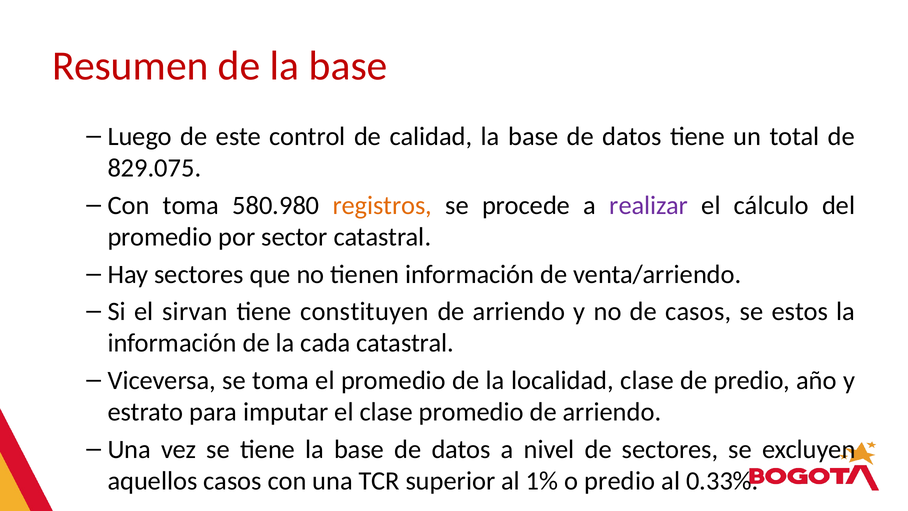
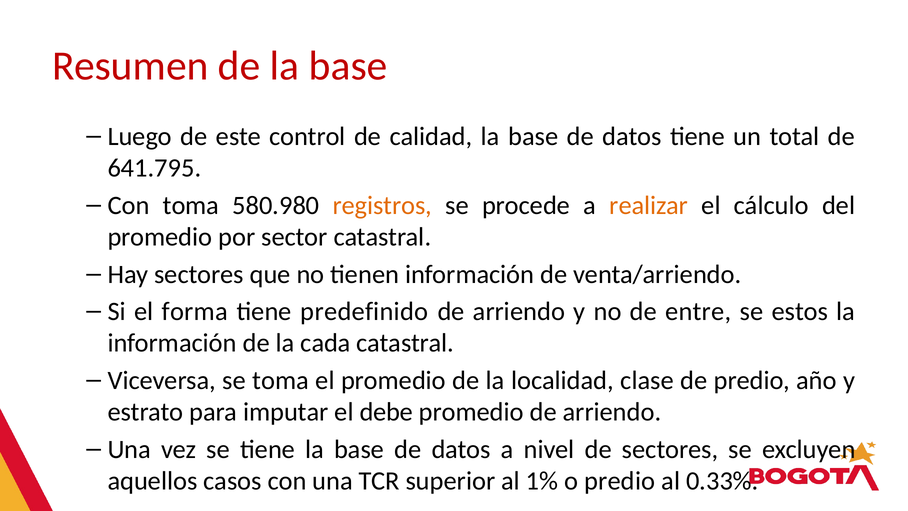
829.075: 829.075 -> 641.795
realizar colour: purple -> orange
sirvan: sirvan -> forma
constituyen: constituyen -> predefinido
de casos: casos -> entre
el clase: clase -> debe
